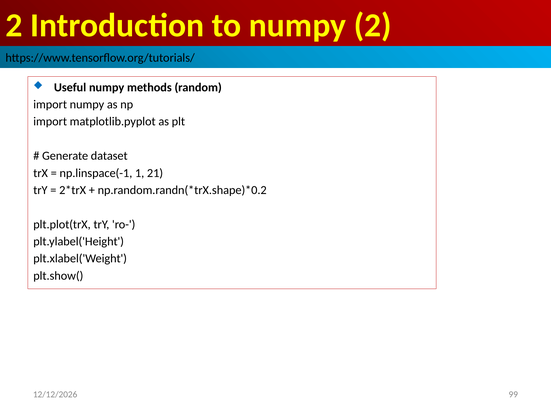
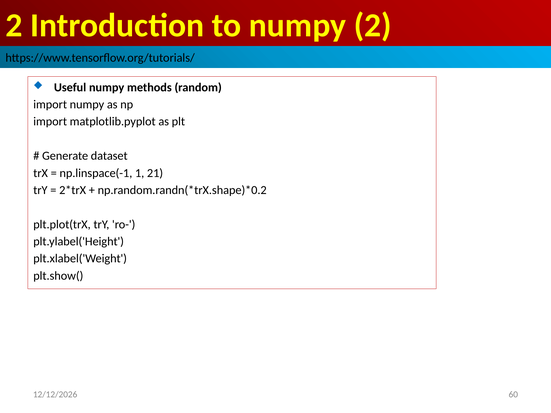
99: 99 -> 60
